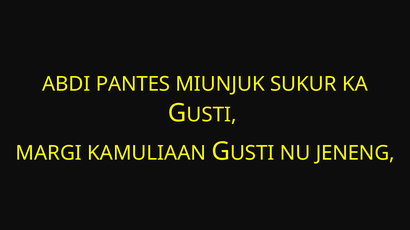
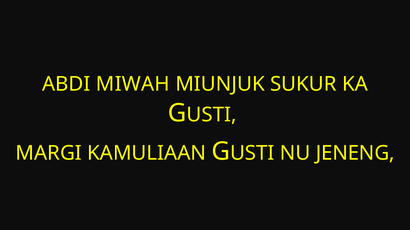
PANTES: PANTES -> MIWAH
